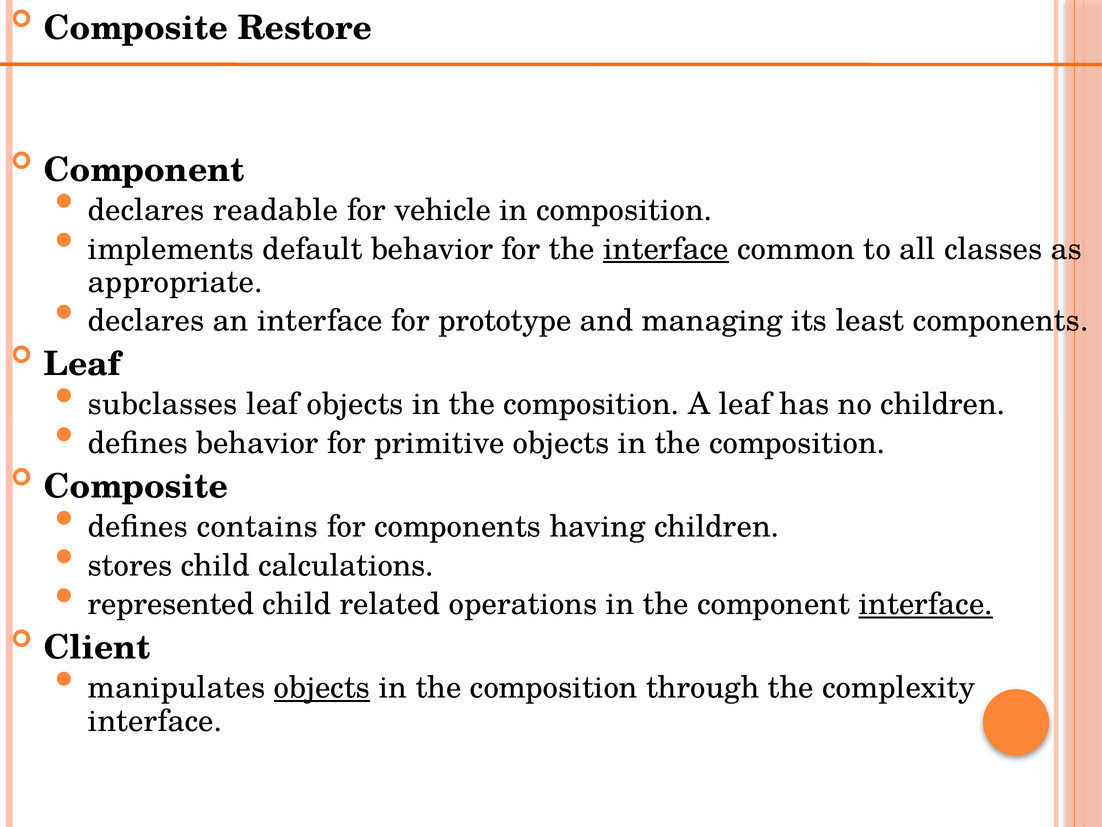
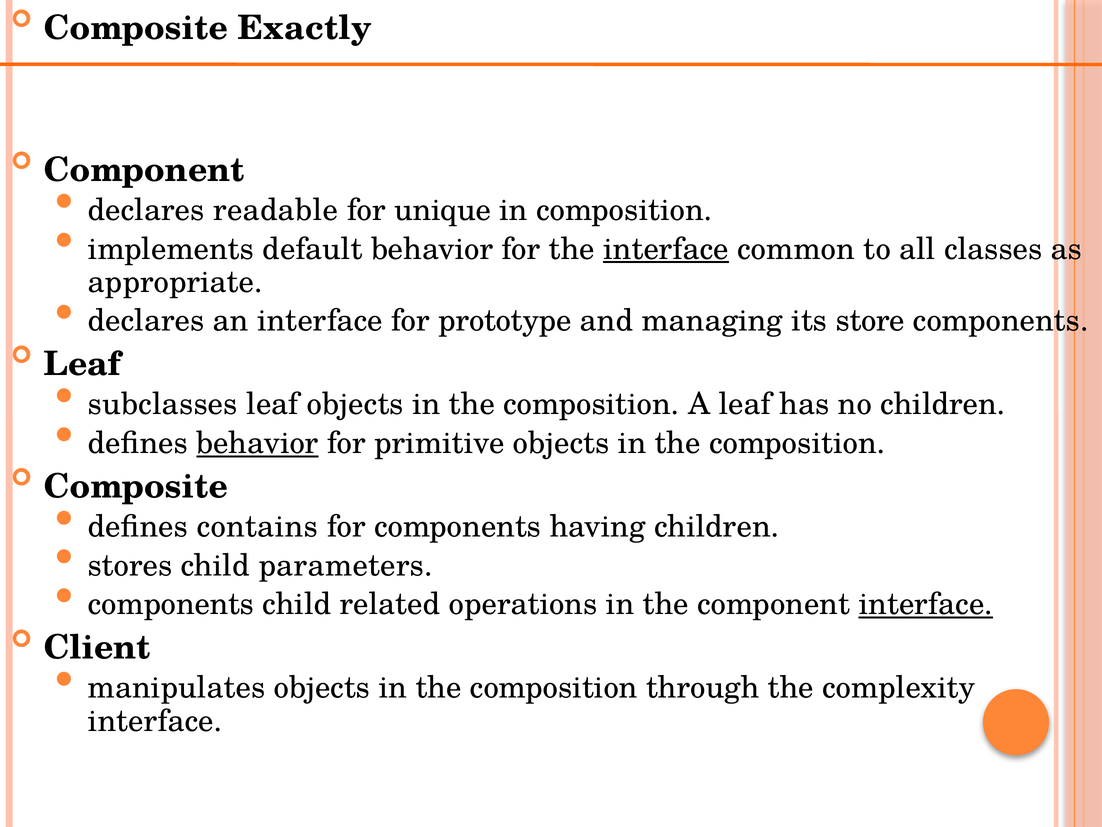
Restore: Restore -> Exactly
vehicle: vehicle -> unique
least: least -> store
behavior at (257, 443) underline: none -> present
calculations: calculations -> parameters
represented at (171, 604): represented -> components
objects at (322, 687) underline: present -> none
